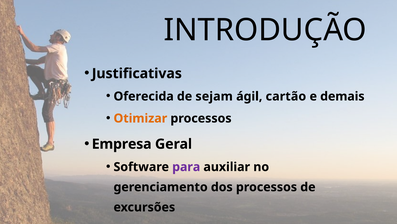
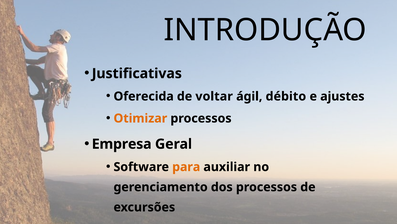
sejam: sejam -> voltar
cartão: cartão -> débito
demais: demais -> ajustes
para colour: purple -> orange
